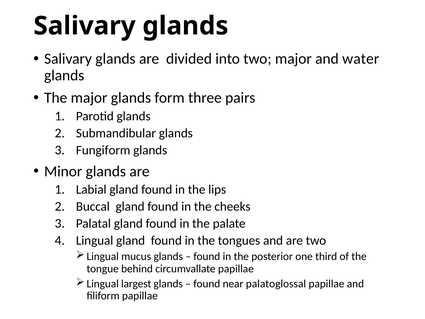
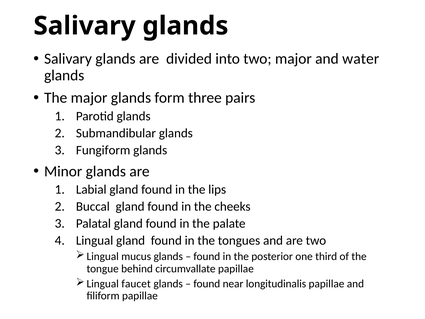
largest: largest -> faucet
palatoglossal: palatoglossal -> longitudinalis
